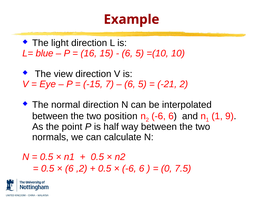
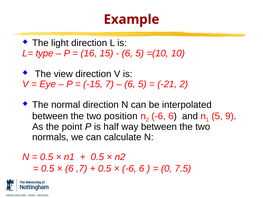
blue: blue -> type
1 at (217, 116): 1 -> 5
,2: ,2 -> ,7
